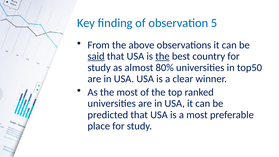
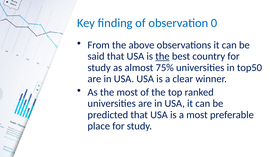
5: 5 -> 0
said underline: present -> none
80%: 80% -> 75%
